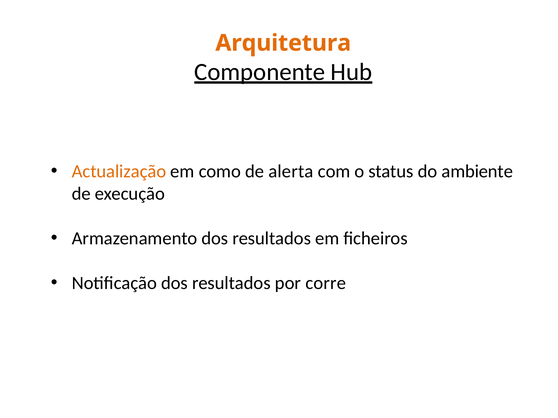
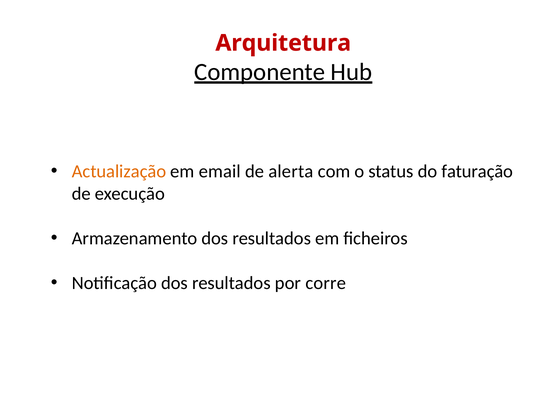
Arquitetura colour: orange -> red
como: como -> email
ambiente: ambiente -> faturação
